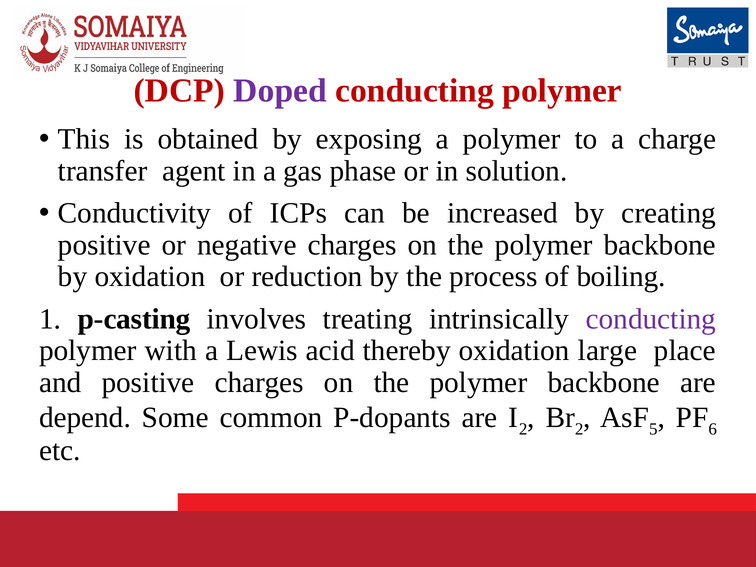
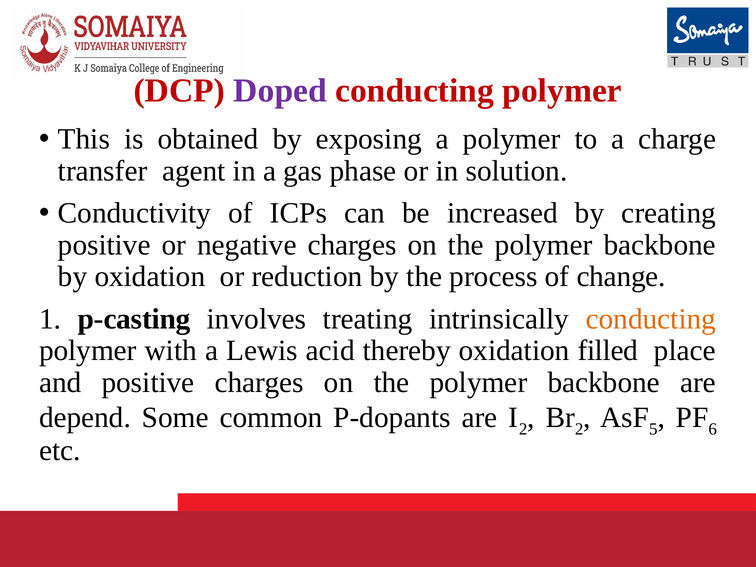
boiling: boiling -> change
conducting at (651, 319) colour: purple -> orange
large: large -> filled
